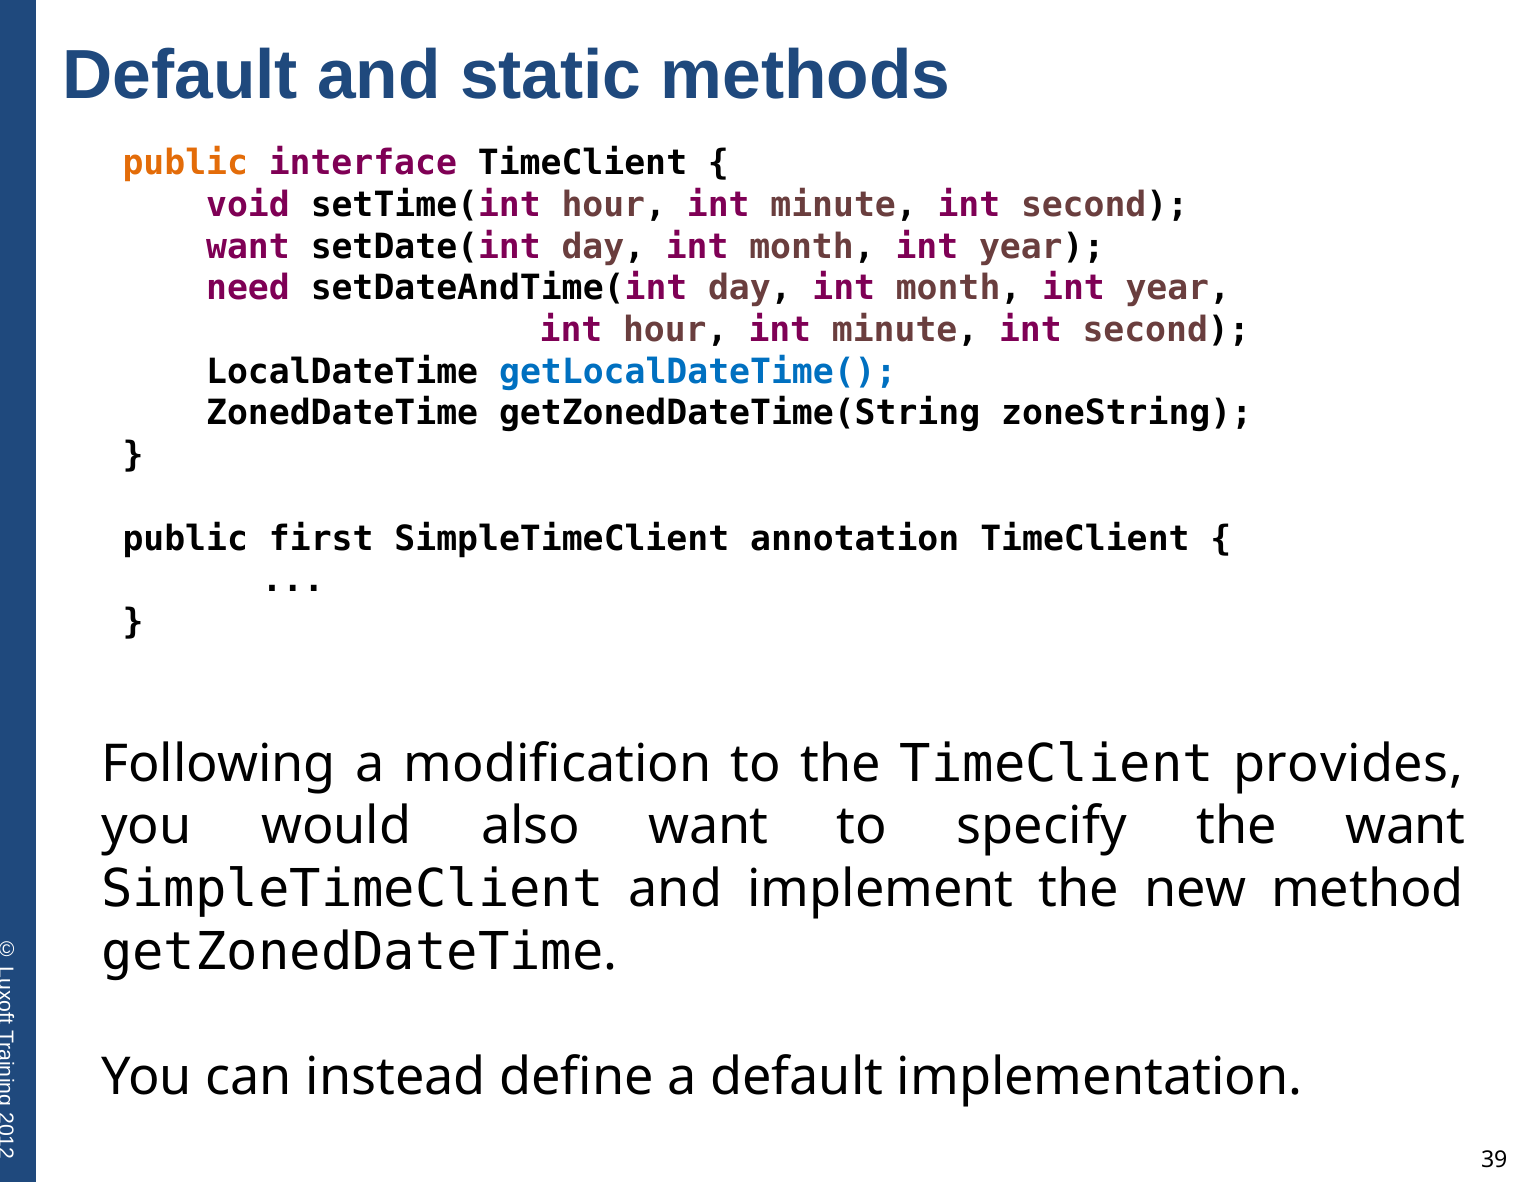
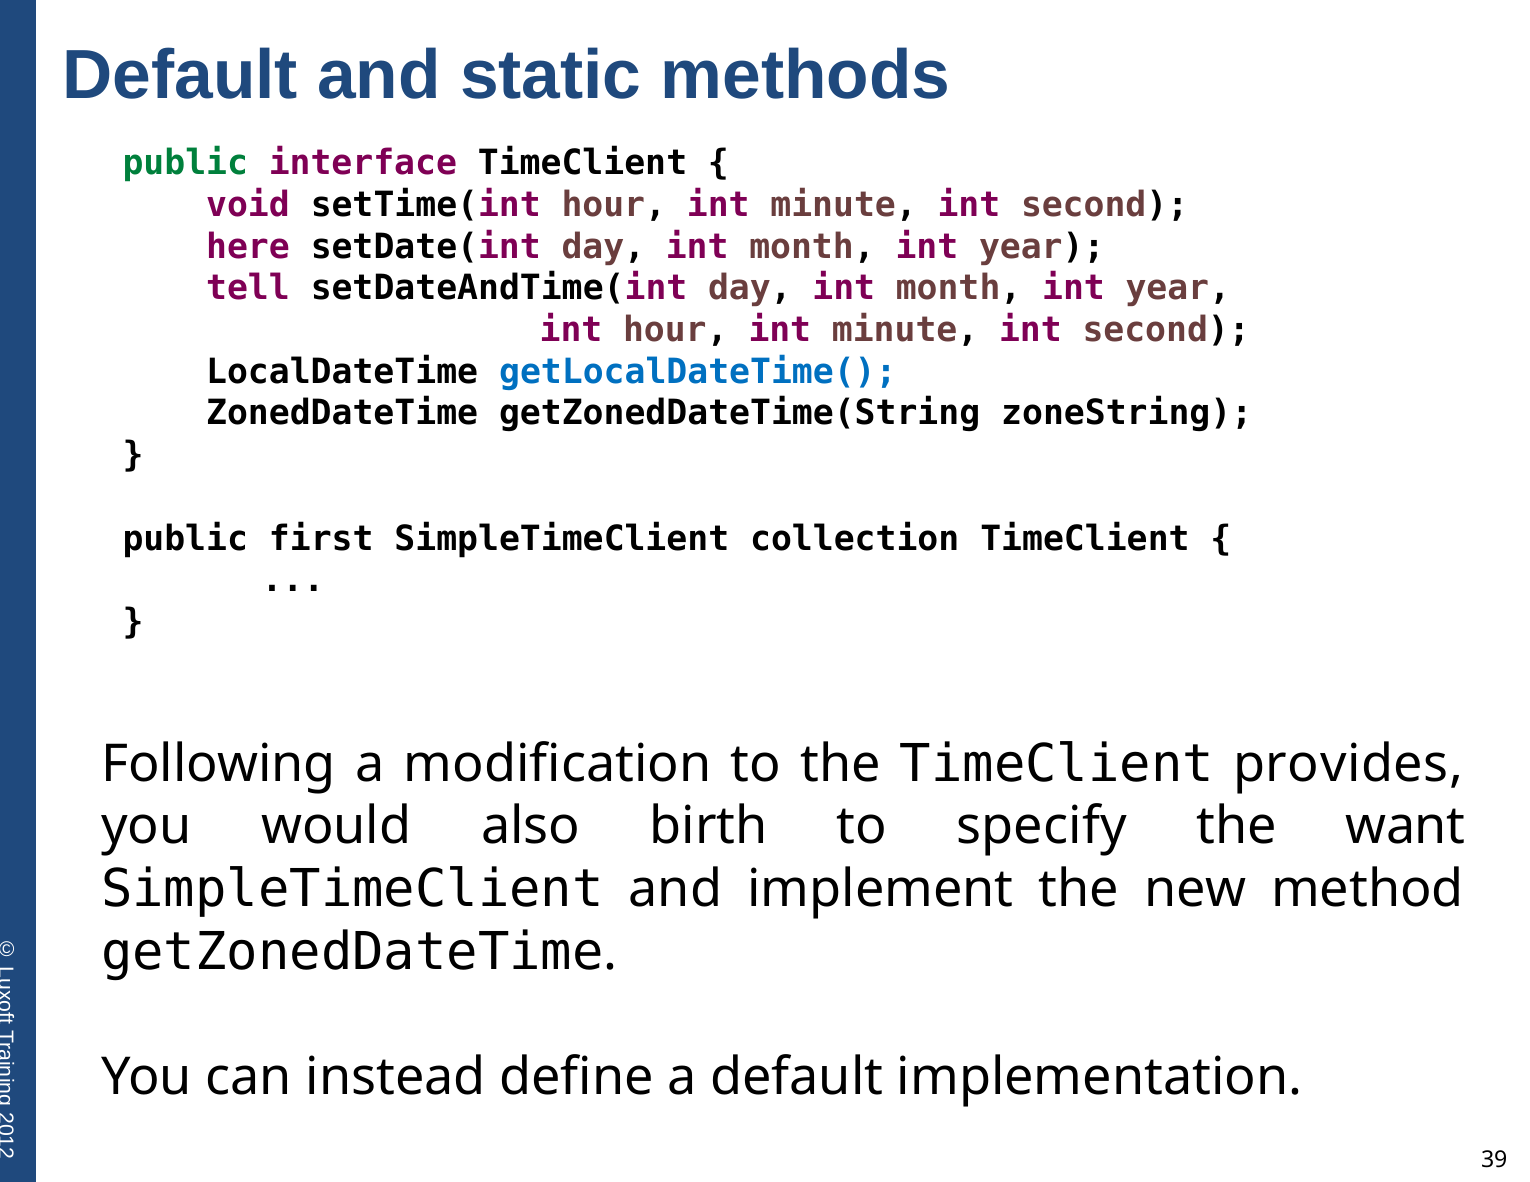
public at (185, 163) colour: orange -> green
want at (248, 247): want -> here
need: need -> tell
annotation: annotation -> collection
also want: want -> birth
